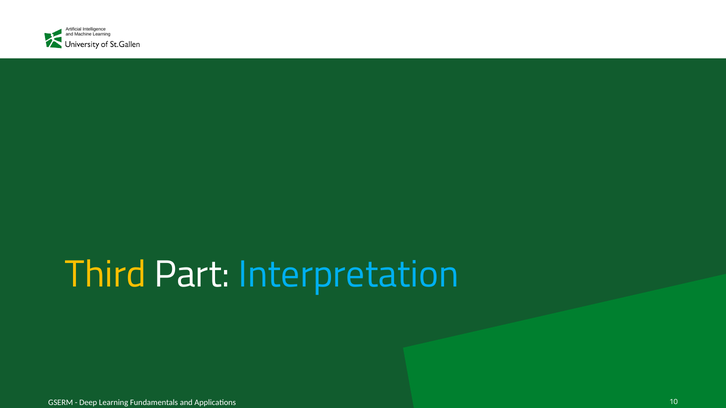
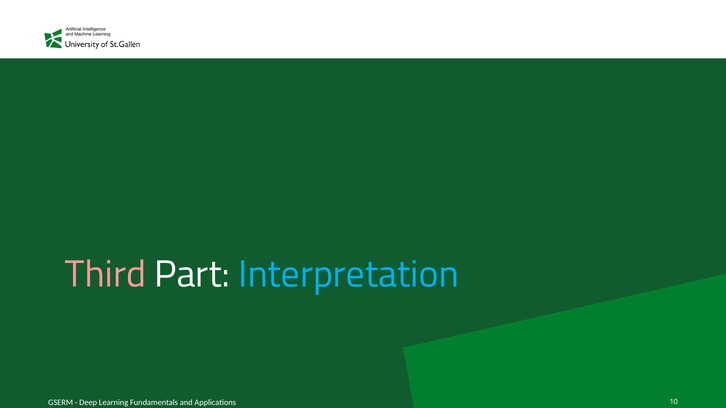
Third colour: yellow -> pink
